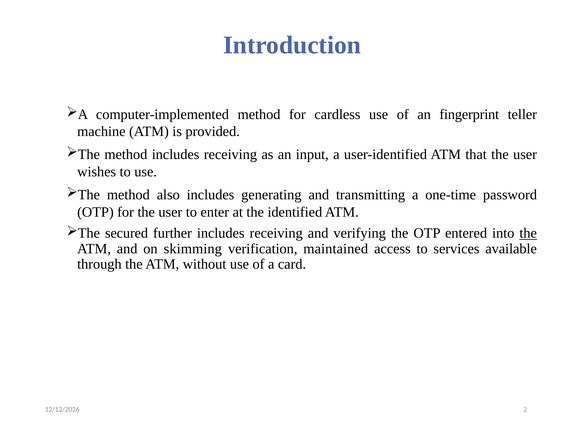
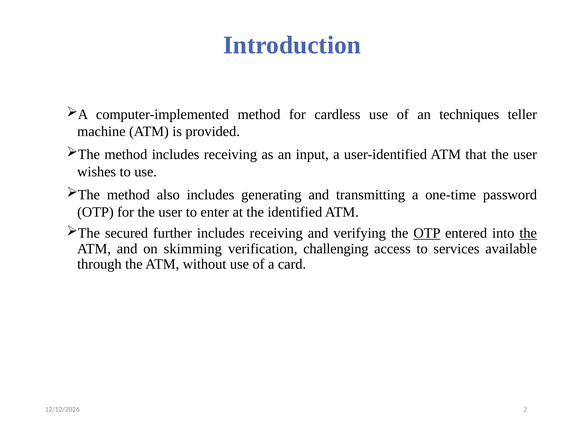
fingerprint: fingerprint -> techniques
OTP at (427, 233) underline: none -> present
maintained: maintained -> challenging
